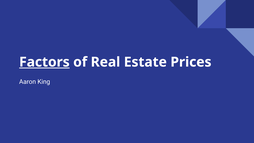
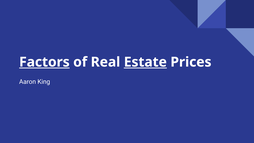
Estate underline: none -> present
